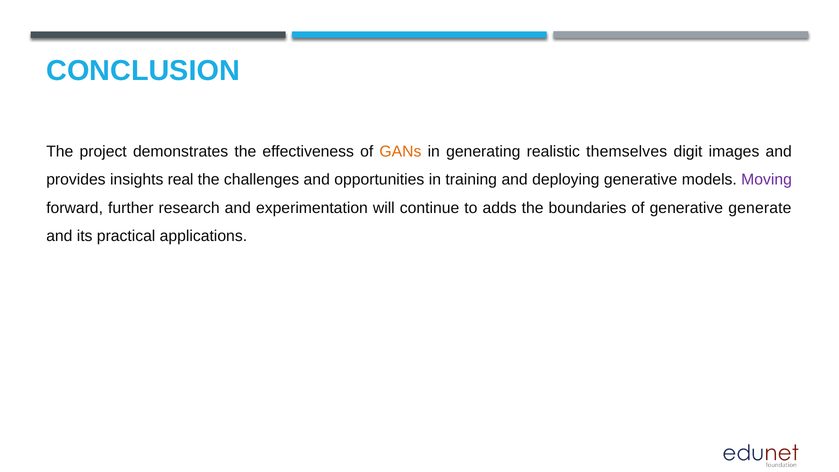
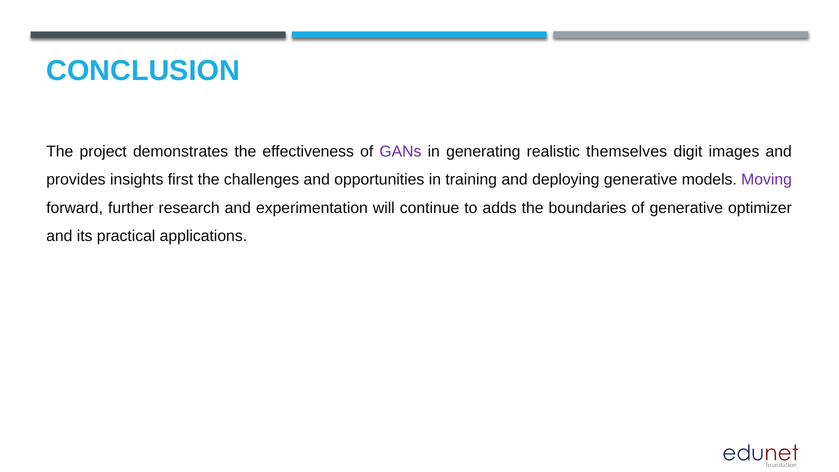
GANs colour: orange -> purple
real: real -> first
generate: generate -> optimizer
